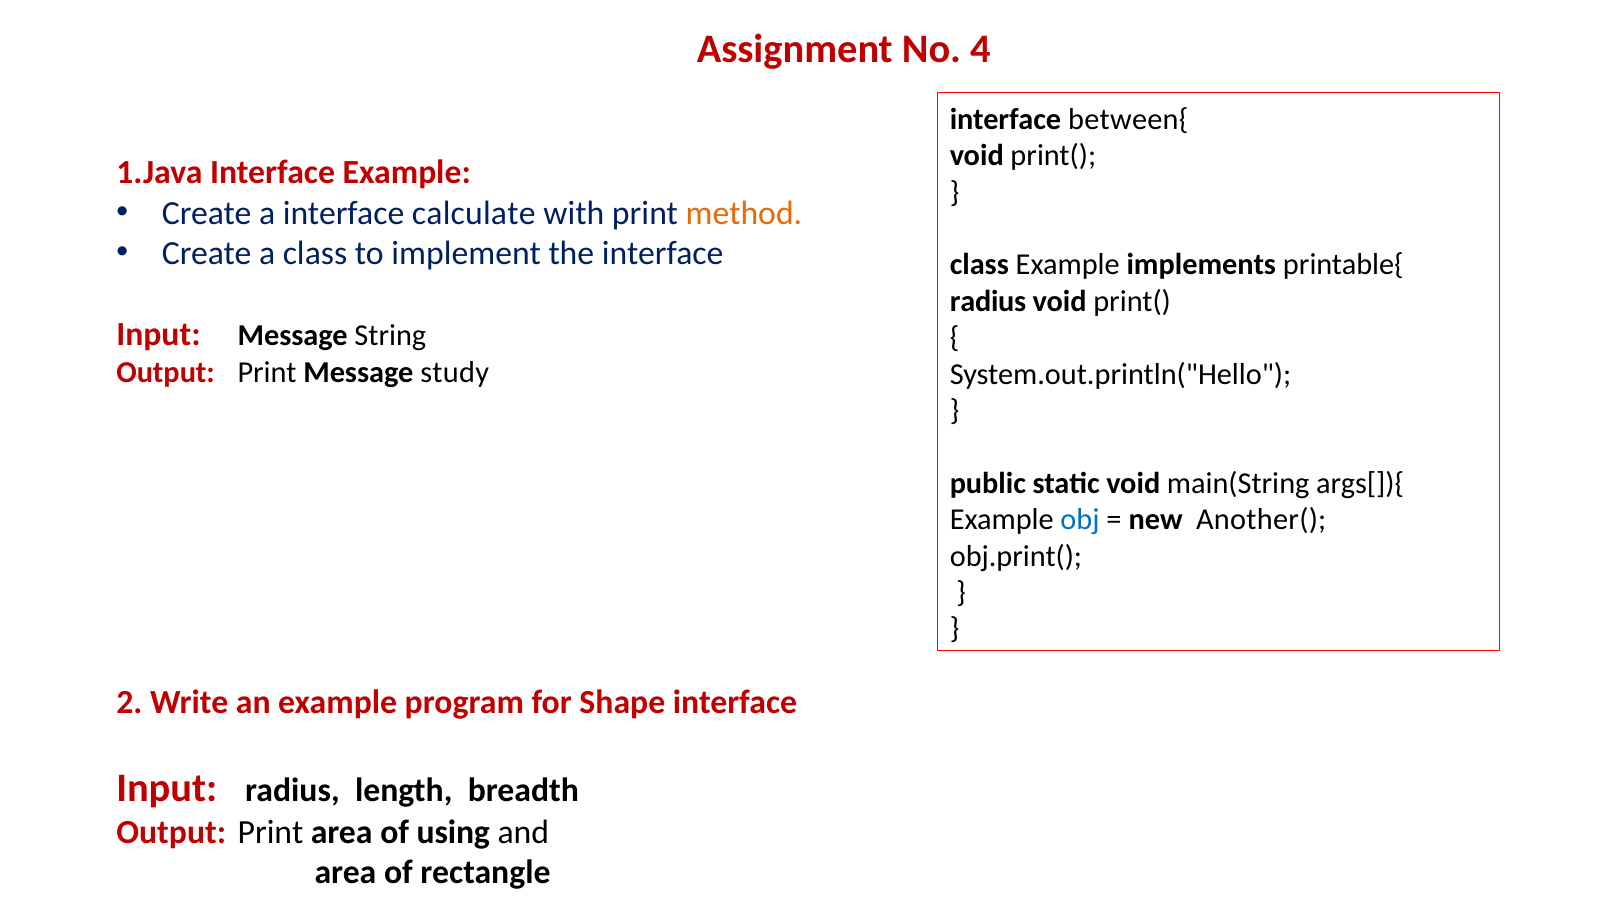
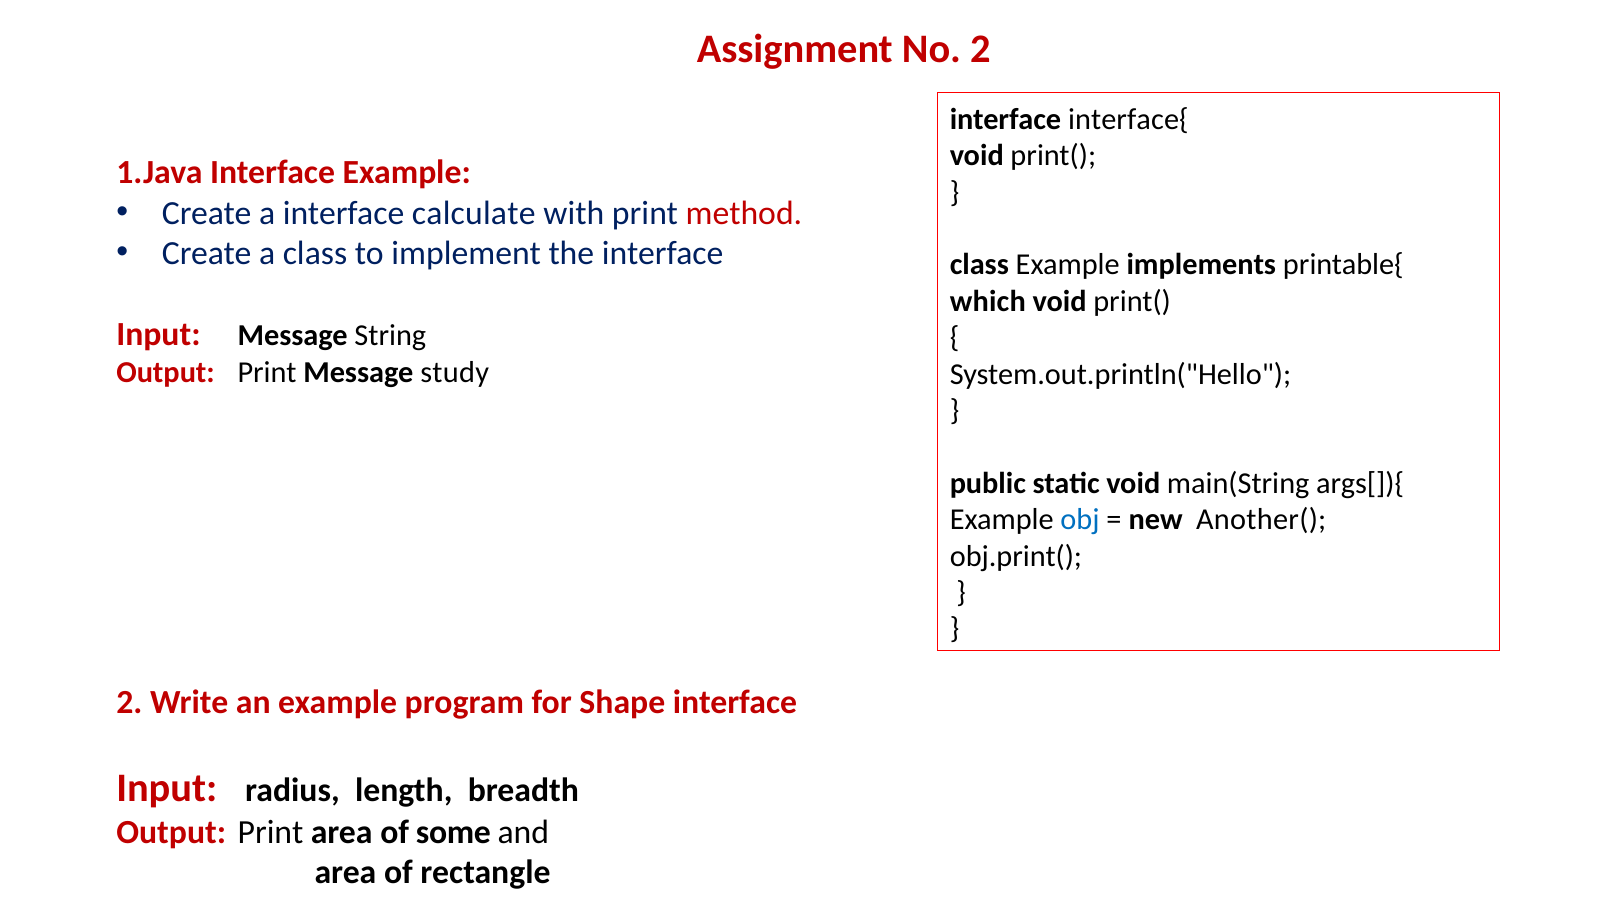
No 4: 4 -> 2
between{: between{ -> interface{
method colour: orange -> red
radius at (988, 301): radius -> which
using: using -> some
